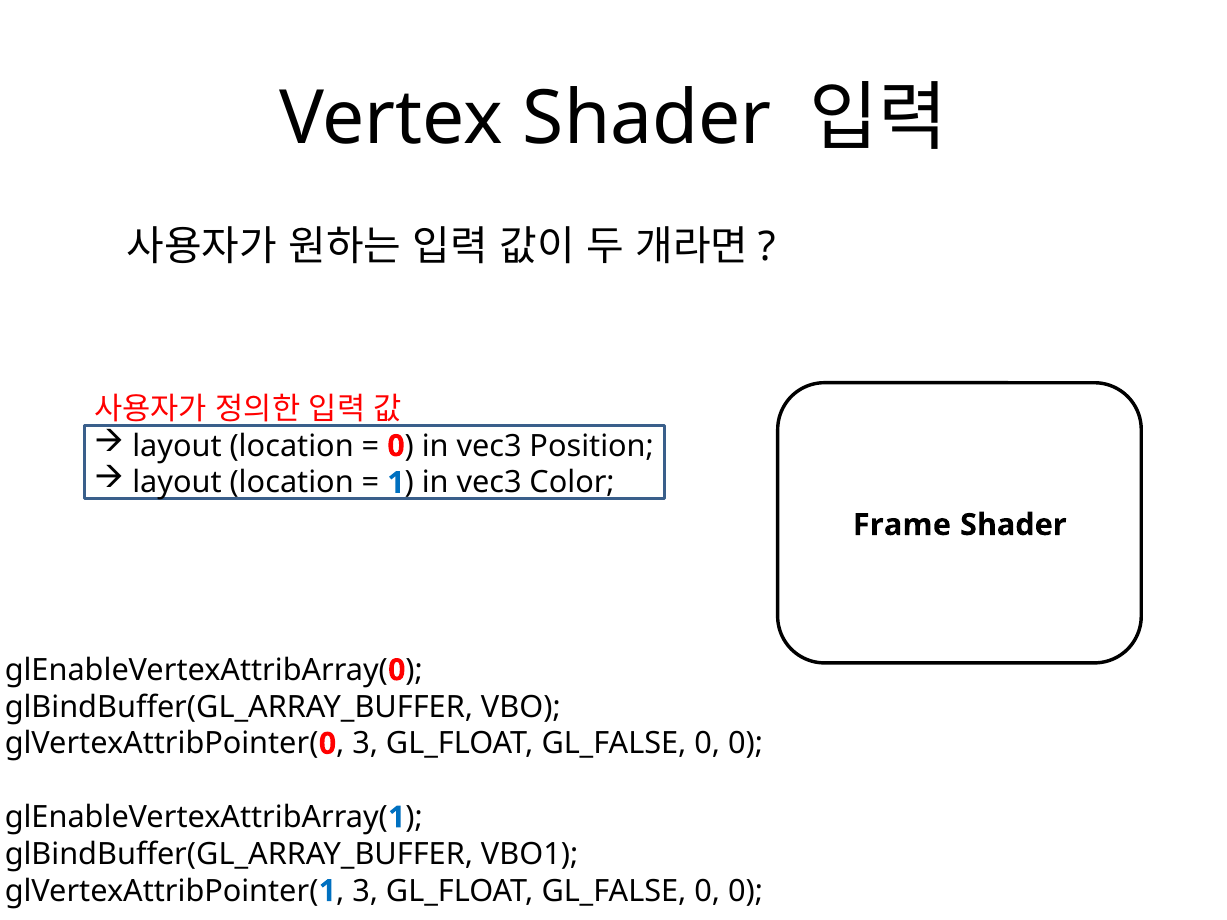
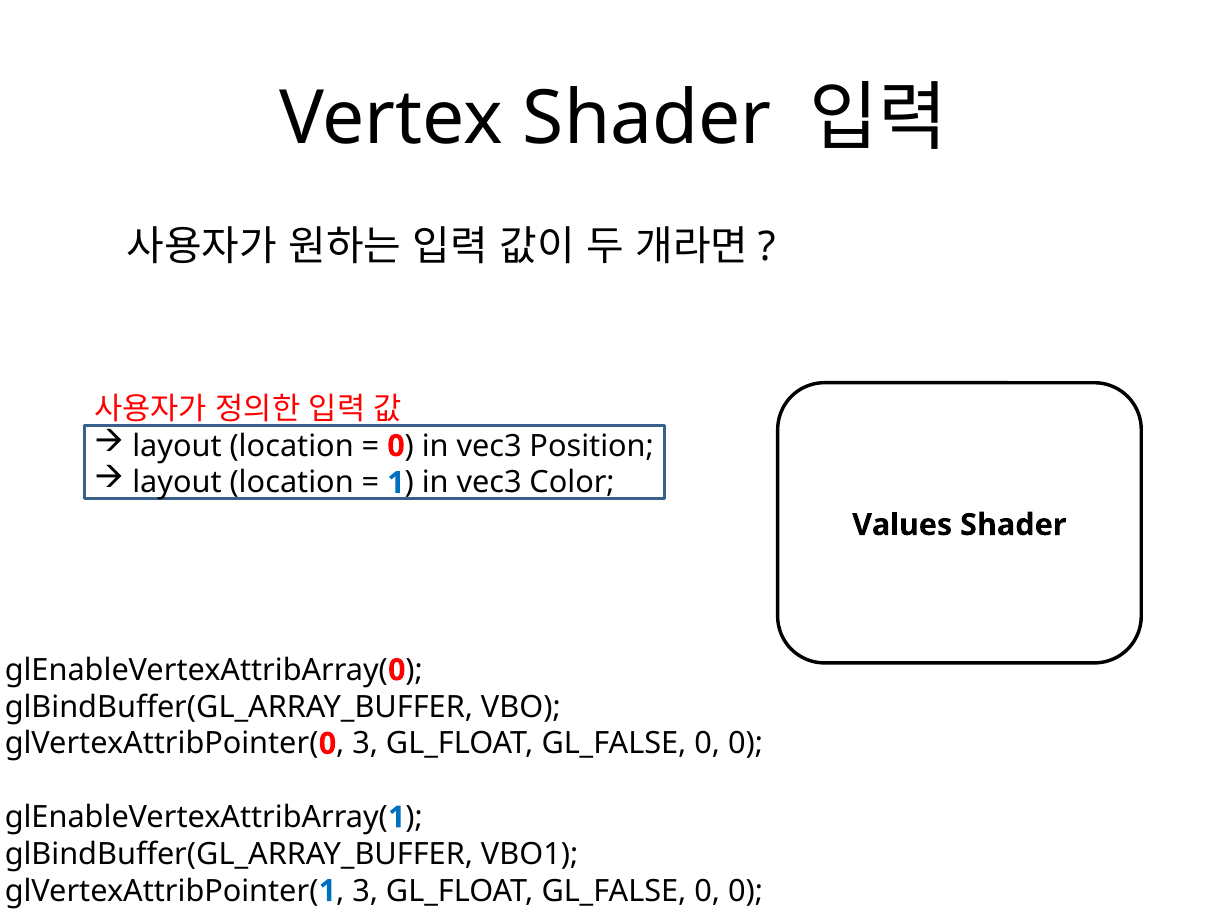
Frame: Frame -> Values
